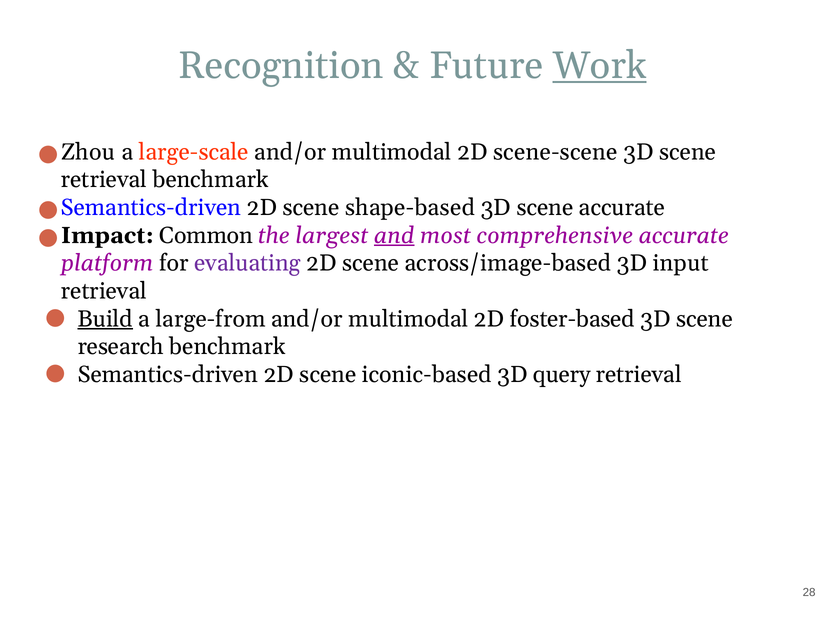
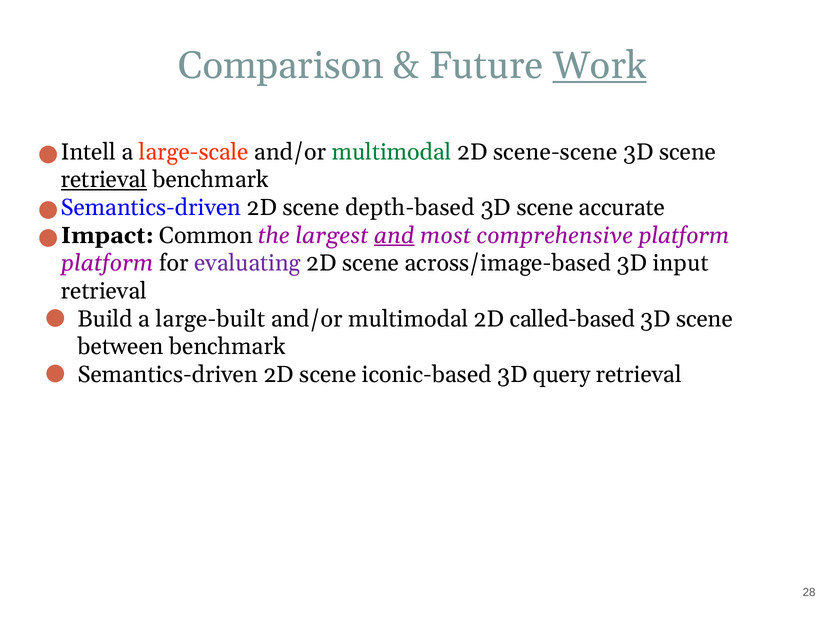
Recognition: Recognition -> Comparison
Zhou: Zhou -> Intell
multimodal at (392, 152) colour: black -> green
retrieval at (104, 180) underline: none -> present
shape-based: shape-based -> depth-based
comprehensive accurate: accurate -> platform
Build underline: present -> none
large-from: large-from -> large-built
foster-based: foster-based -> called-based
research: research -> between
